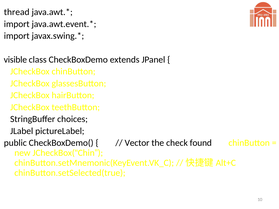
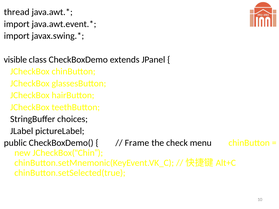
Vector: Vector -> Frame
found: found -> menu
